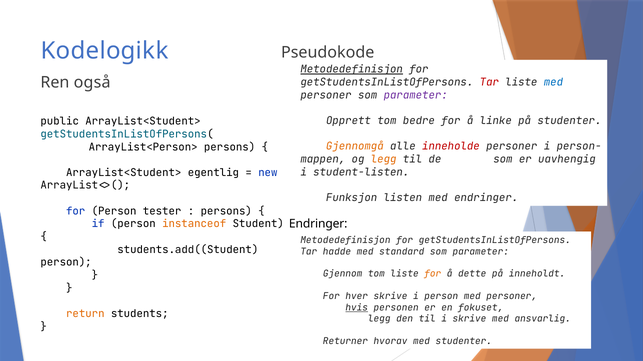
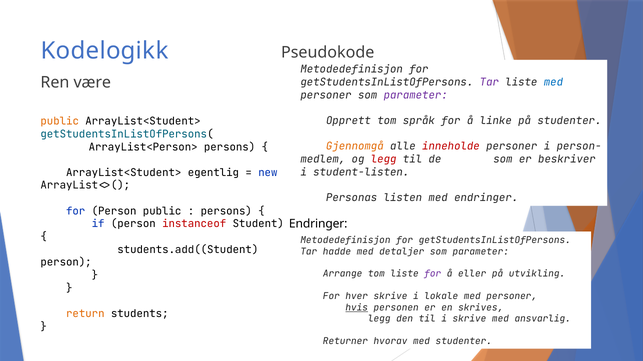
Metodedefinisjon at (352, 70) underline: present -> none
også: også -> være
Tar at (489, 82) colour: red -> purple
bedre: bedre -> språk
public at (60, 122) colour: black -> orange
mappen: mappen -> medlem
legg at (384, 160) colour: orange -> red
uavhengig: uavhengig -> beskriver
Funksjon: Funksjon -> Personas
Person tester: tester -> public
instanceof colour: orange -> red
standard: standard -> detaljer
Gjennom: Gjennom -> Arrange
for at (433, 274) colour: orange -> purple
dette: dette -> eller
inneholdt: inneholdt -> utvikling
i person: person -> lokale
fokuset: fokuset -> skrives
